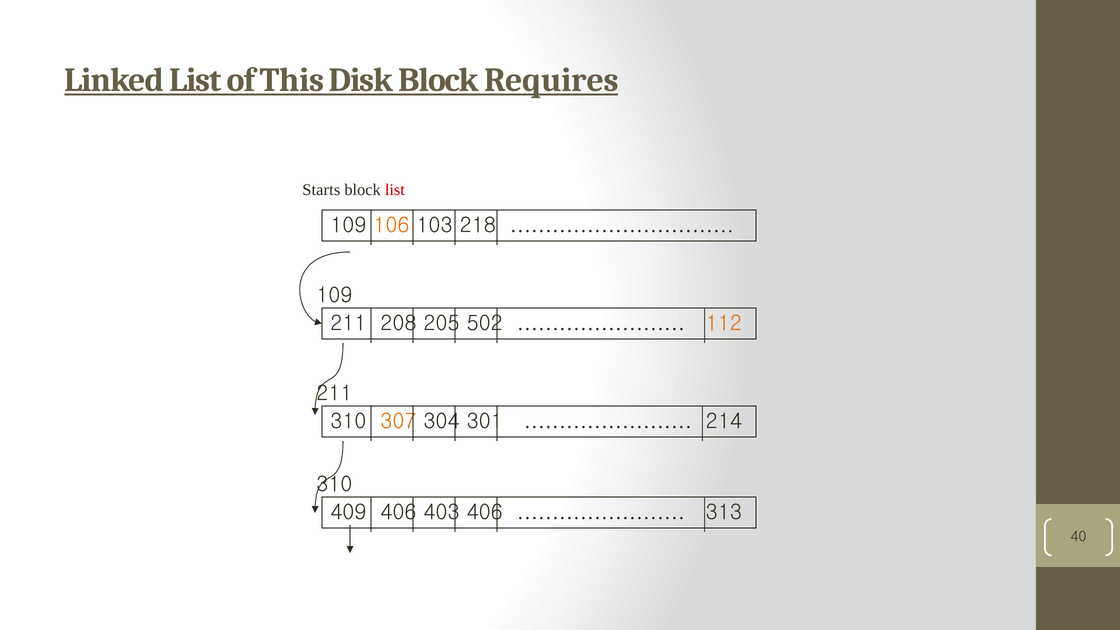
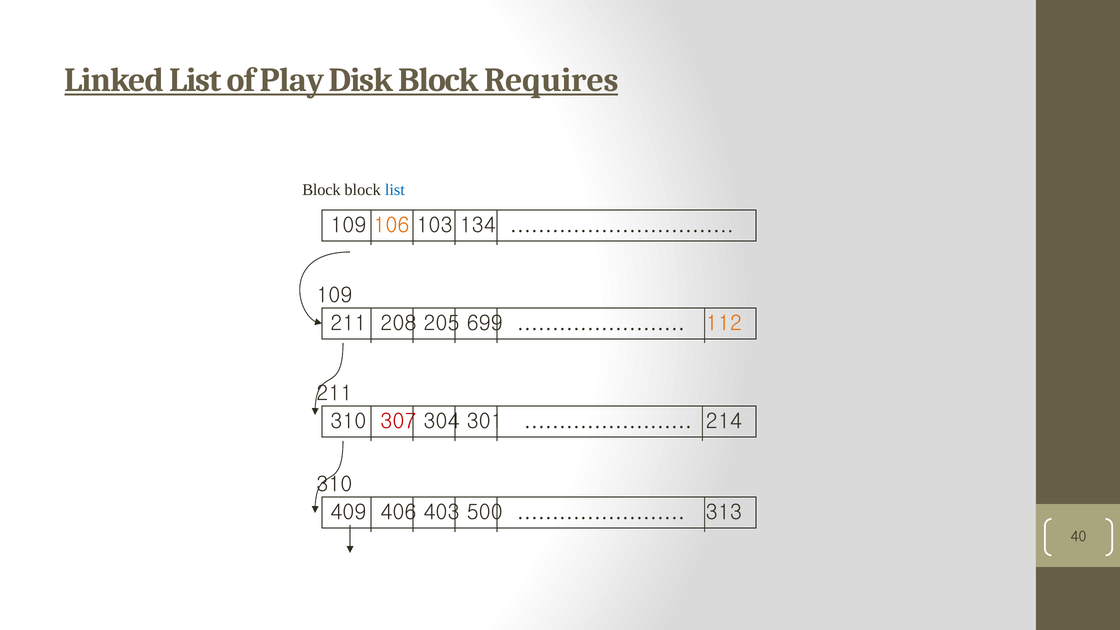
This: This -> Play
Starts at (321, 190): Starts -> Block
list at (395, 190) colour: red -> blue
218: 218 -> 134
502: 502 -> 699
307 colour: orange -> red
403 406: 406 -> 500
